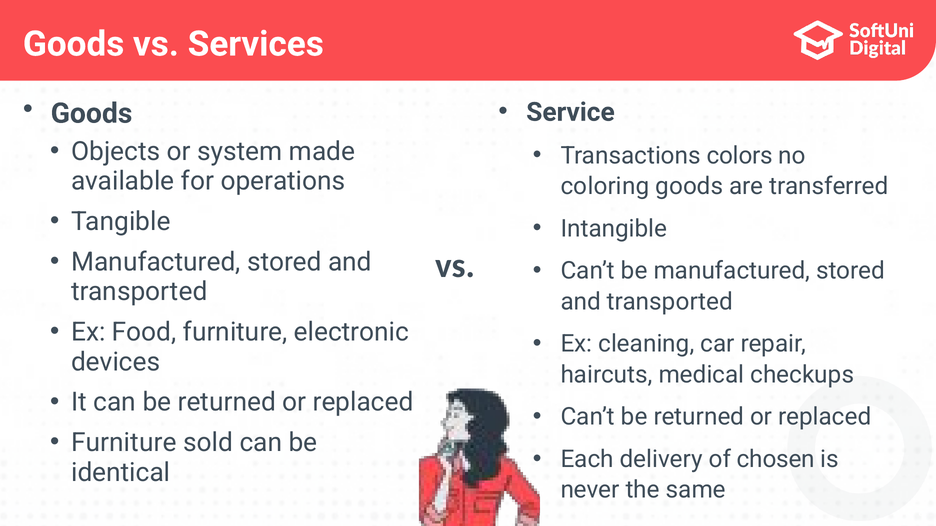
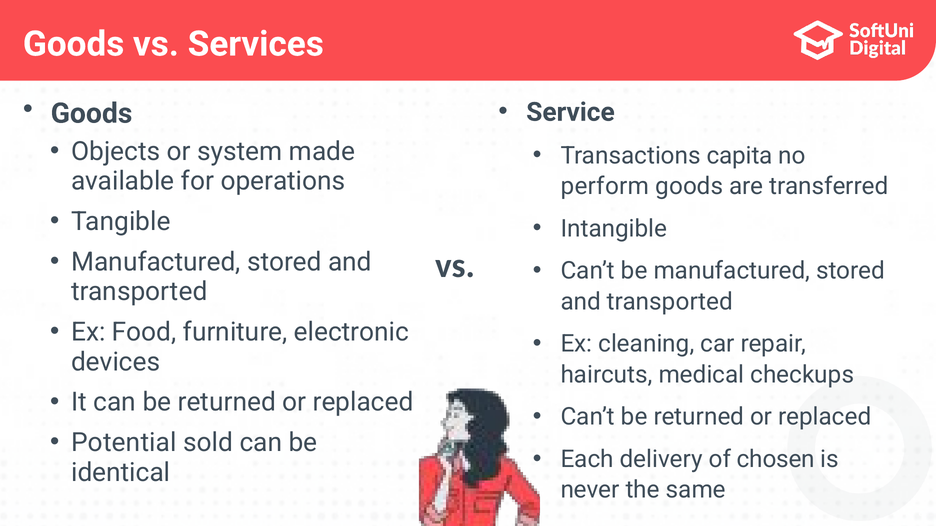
colors: colors -> capita
coloring: coloring -> perform
Furniture at (124, 443): Furniture -> Potential
